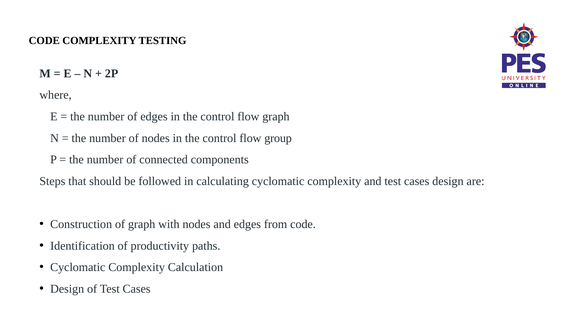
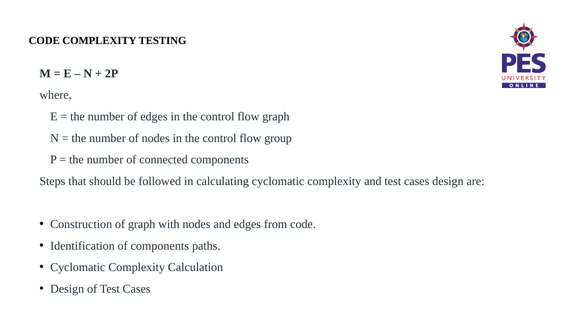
of productivity: productivity -> components
